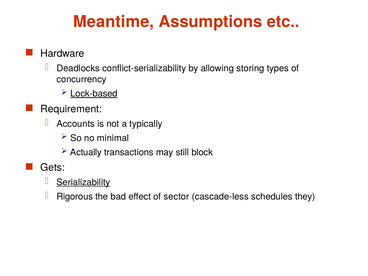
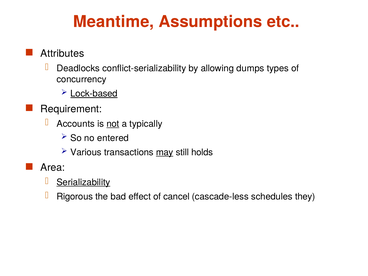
Hardware: Hardware -> Attributes
storing: storing -> dumps
not underline: none -> present
minimal: minimal -> entered
Actually: Actually -> Various
may underline: none -> present
block: block -> holds
Gets: Gets -> Area
sector: sector -> cancel
